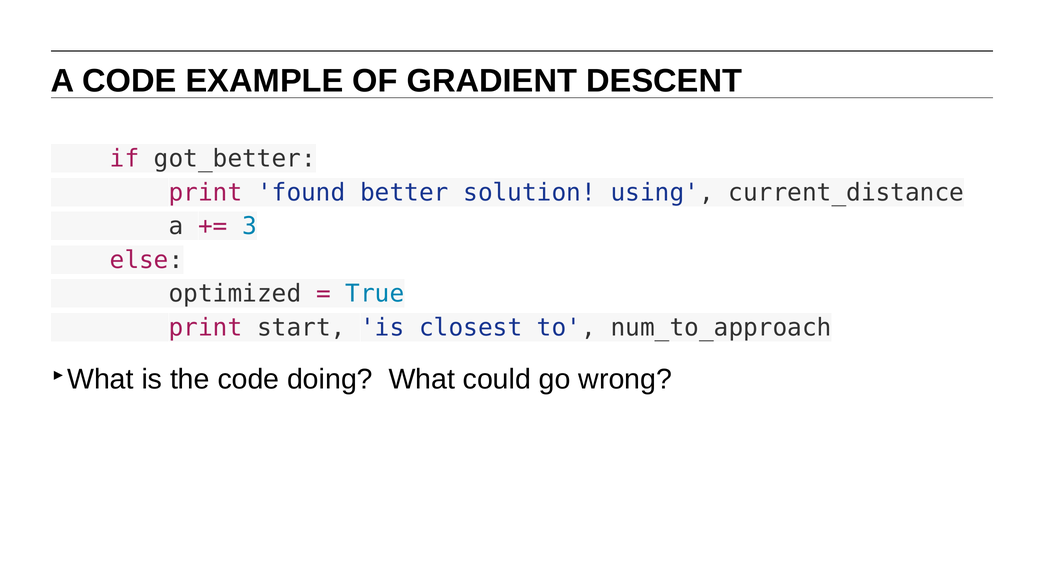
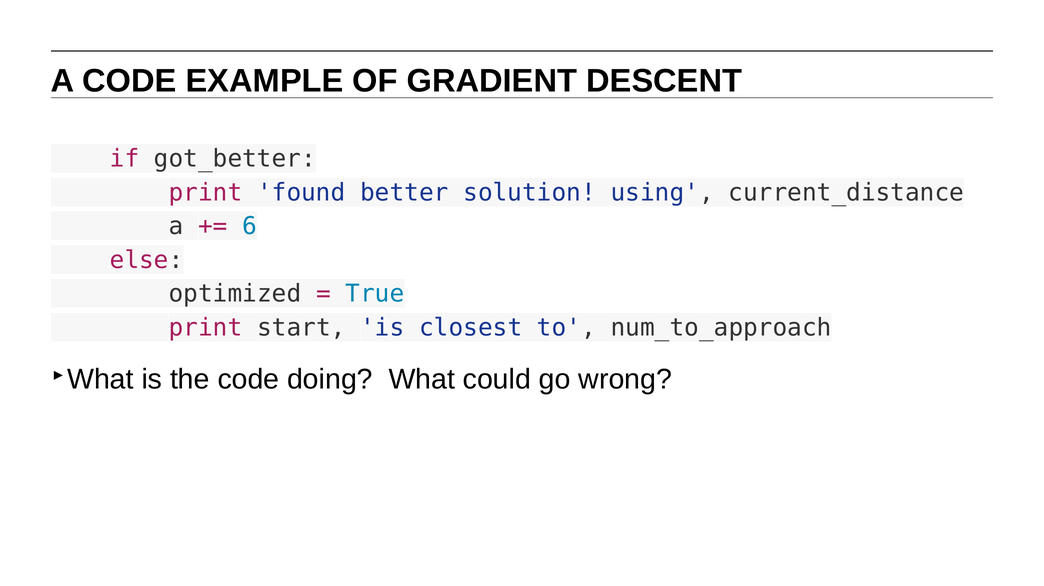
3: 3 -> 6
